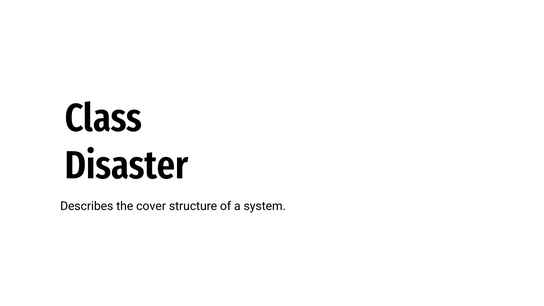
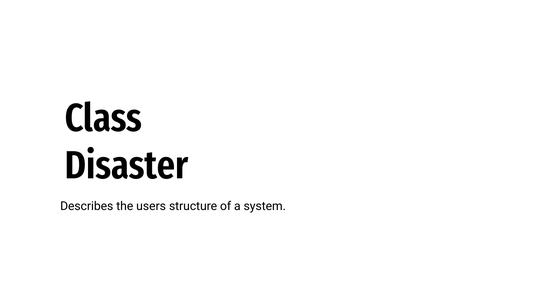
cover: cover -> users
